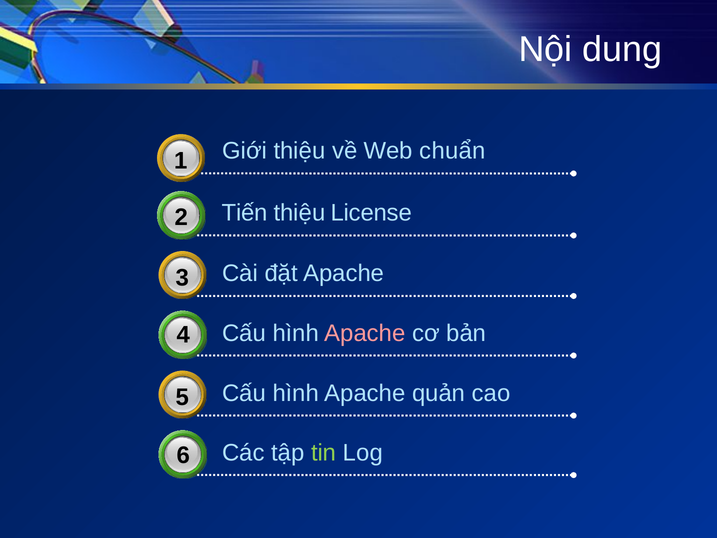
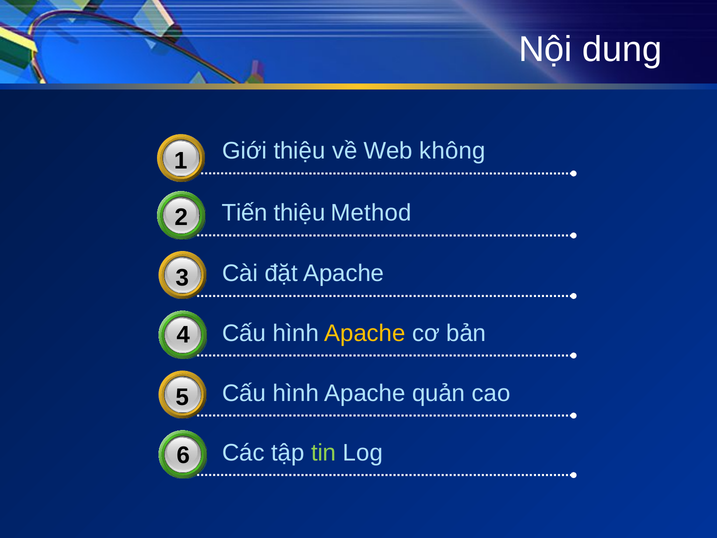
chuẩn: chuẩn -> không
License: License -> Method
Apache at (365, 333) colour: pink -> yellow
